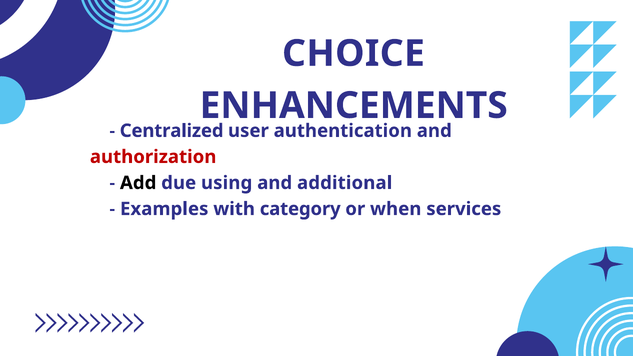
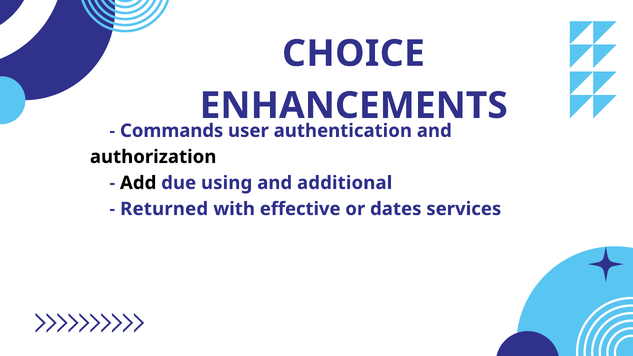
Centralized: Centralized -> Commands
authorization colour: red -> black
Examples: Examples -> Returned
category: category -> effective
when: when -> dates
